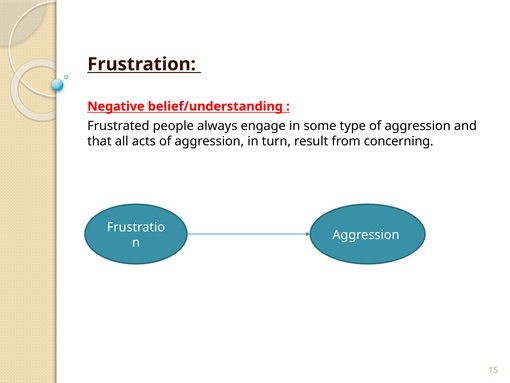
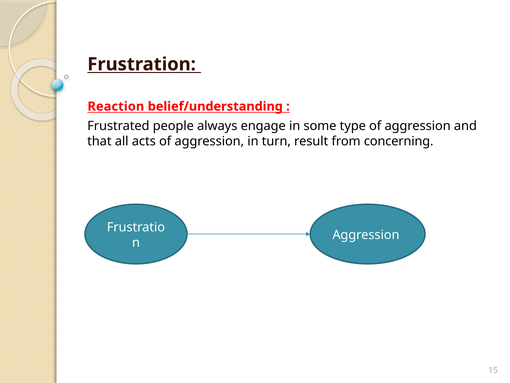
Negative: Negative -> Reaction
